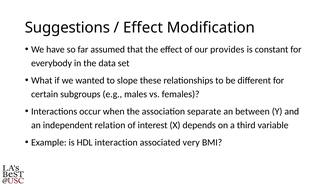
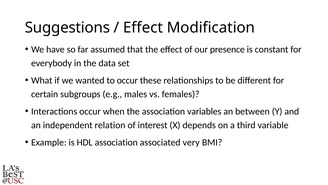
provides: provides -> presence
to slope: slope -> occur
separate: separate -> variables
HDL interaction: interaction -> association
